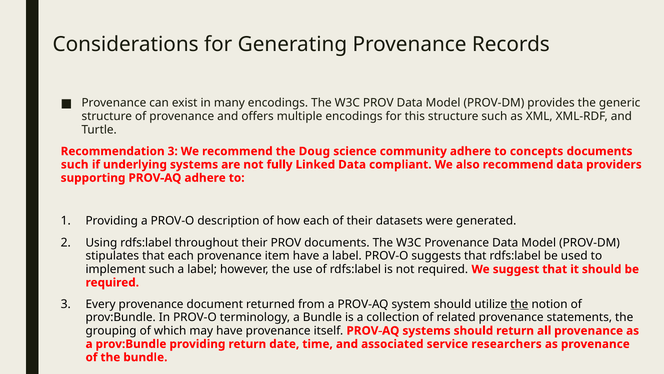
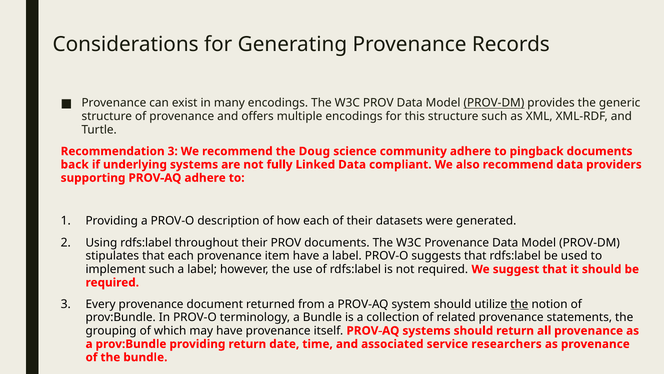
PROV-DM at (494, 103) underline: none -> present
concepts: concepts -> pingback
such at (75, 164): such -> back
